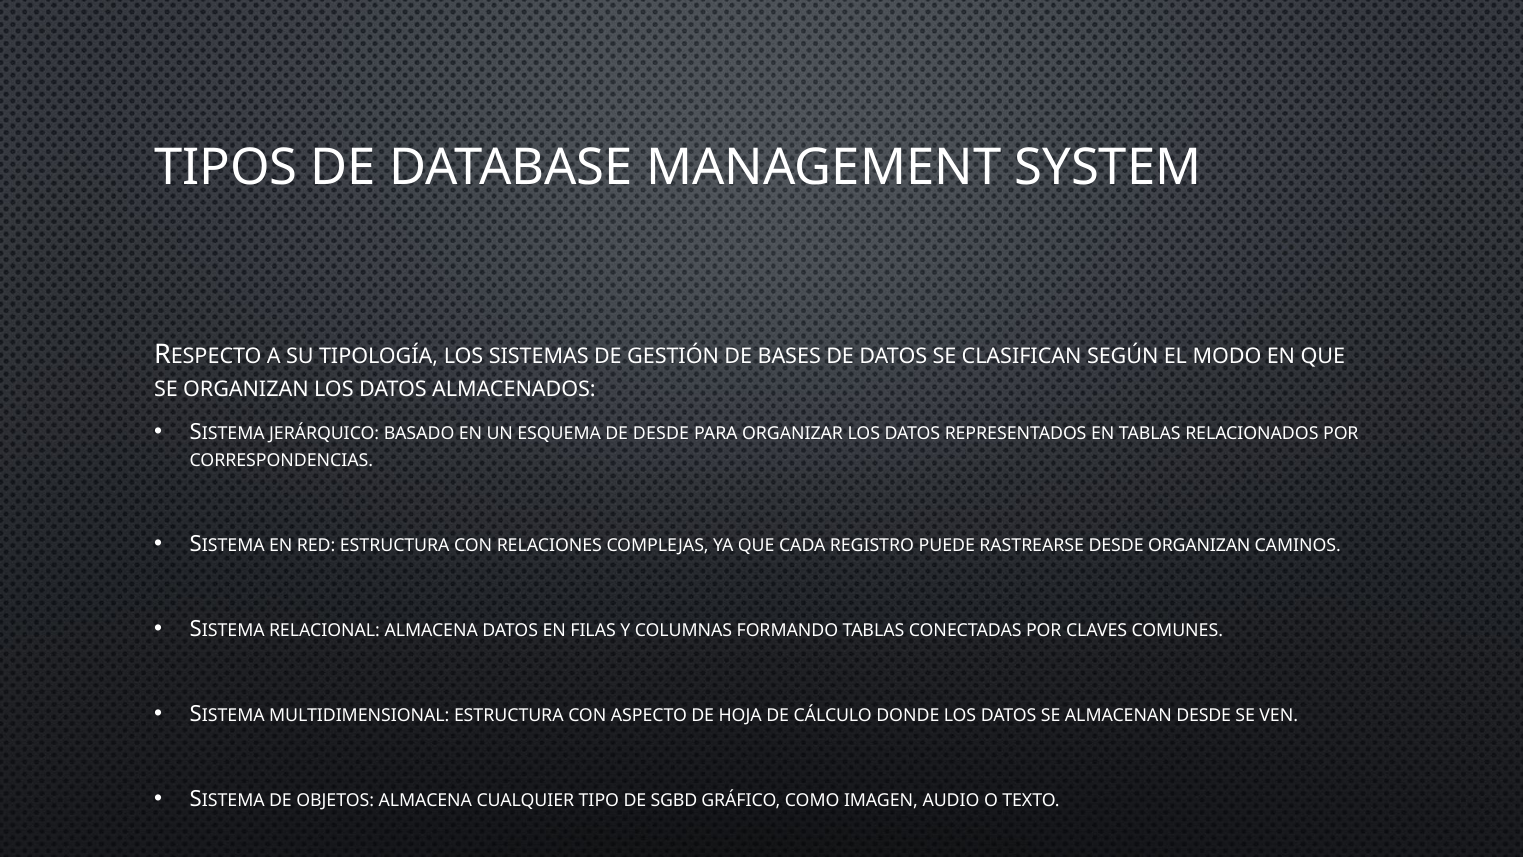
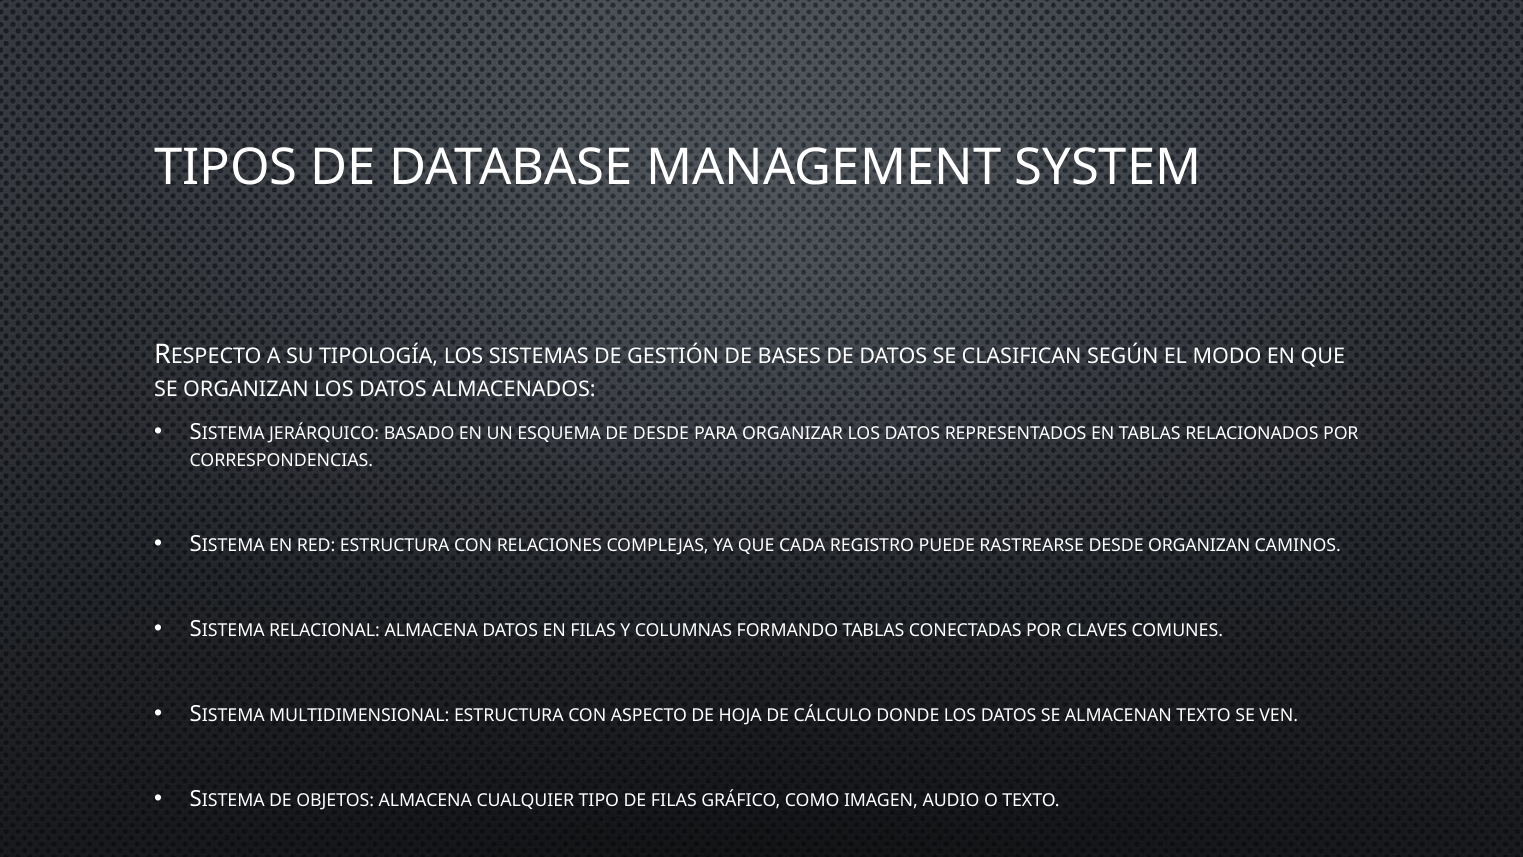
ALMACENAN DESDE: DESDE -> TEXTO
DE SGBD: SGBD -> FILAS
